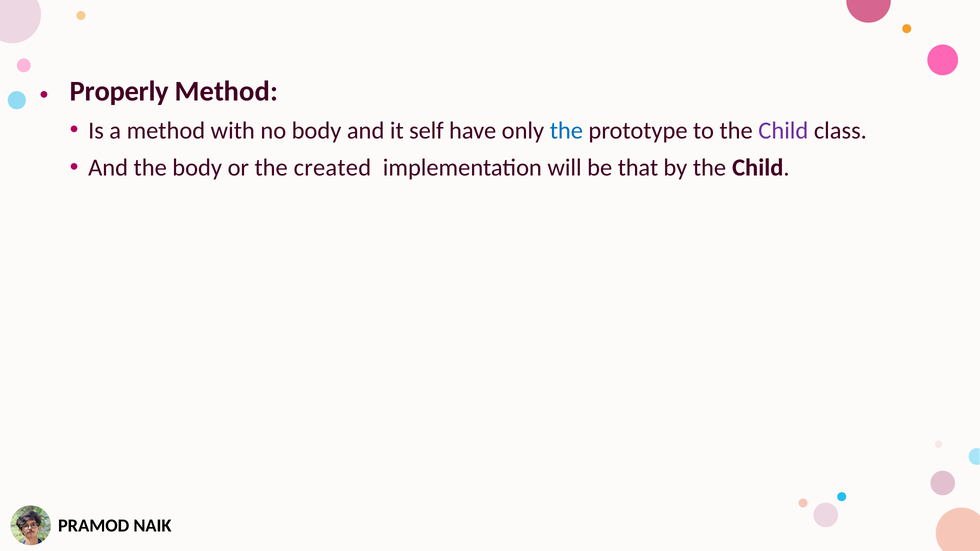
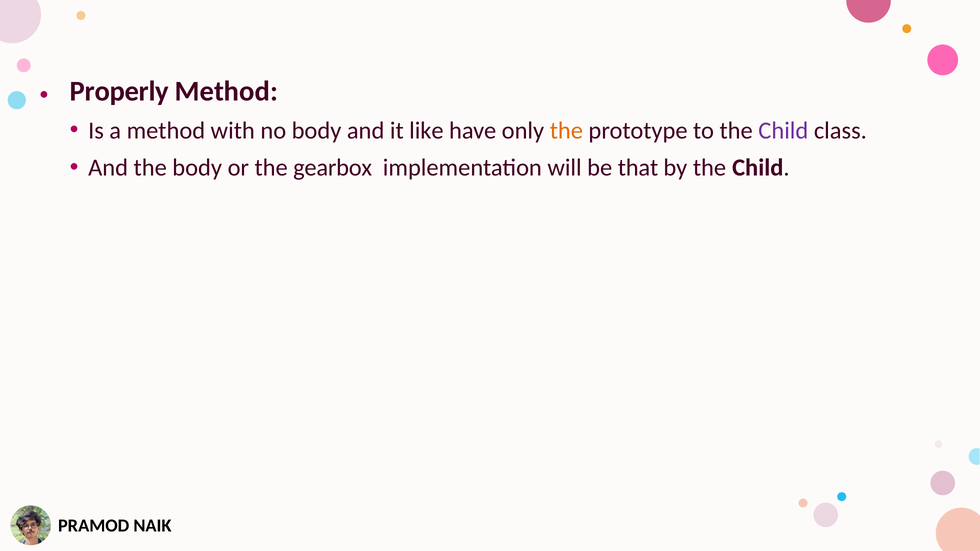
self: self -> like
the at (566, 131) colour: blue -> orange
created: created -> gearbox
